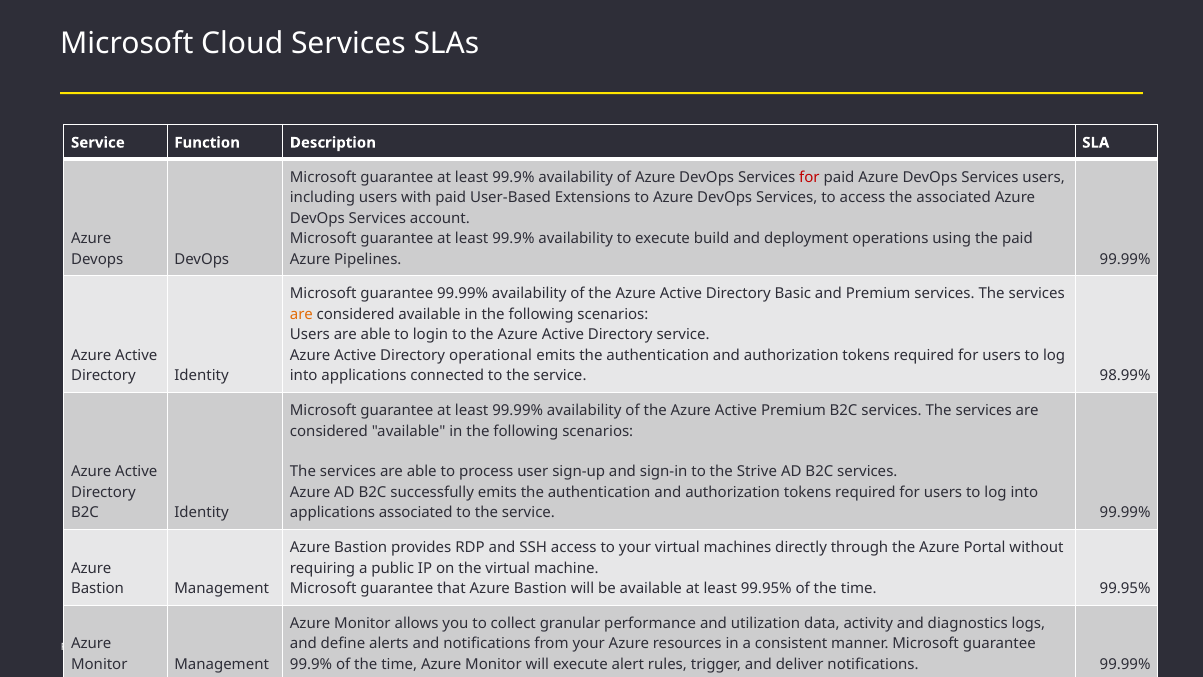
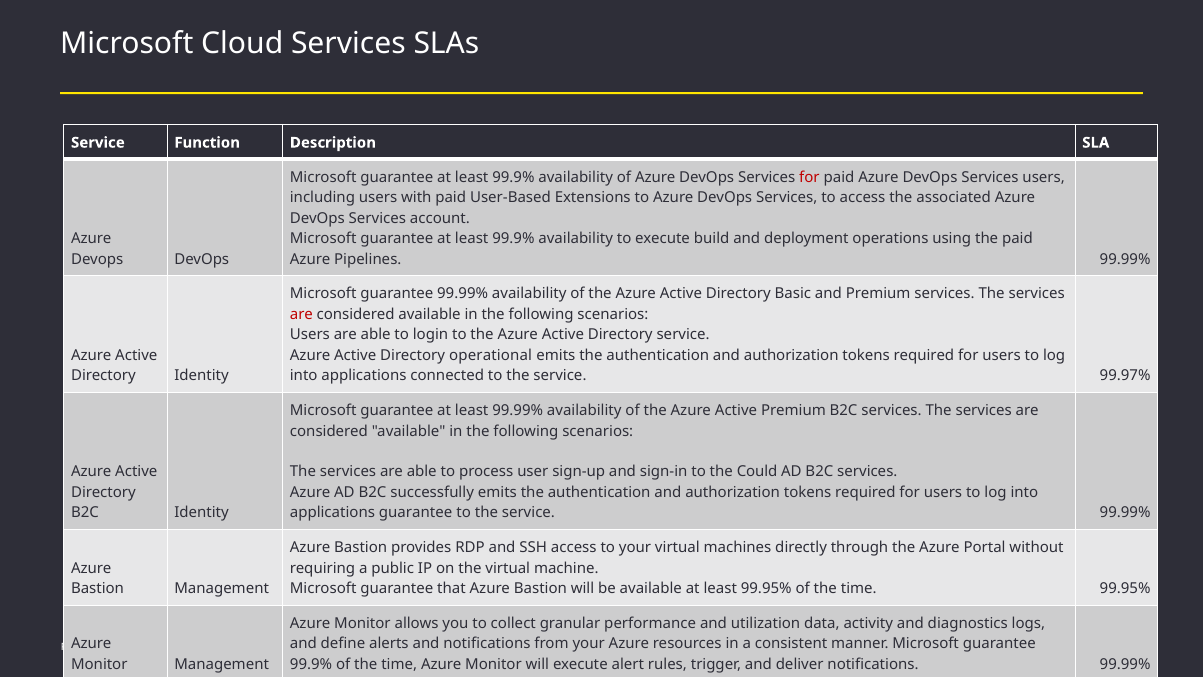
are at (301, 314) colour: orange -> red
98.99%: 98.99% -> 99.97%
Strive: Strive -> Could
applications associated: associated -> guarantee
